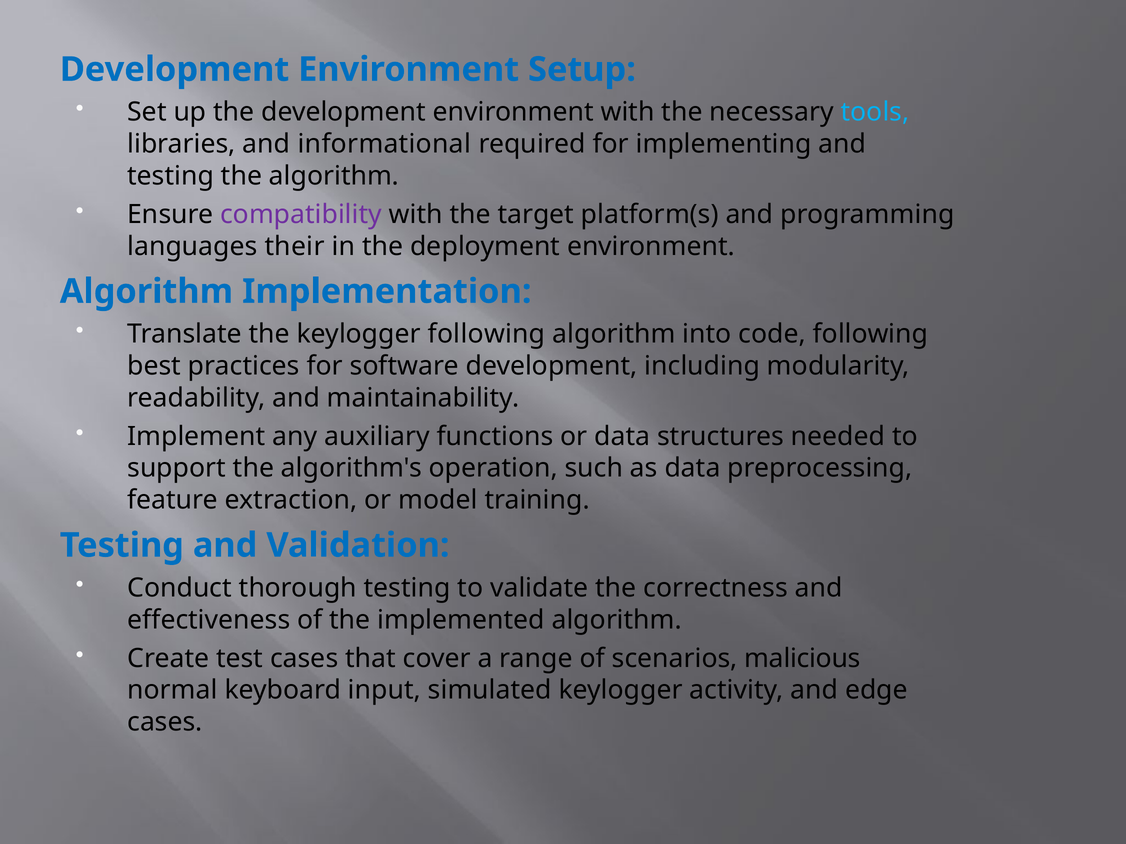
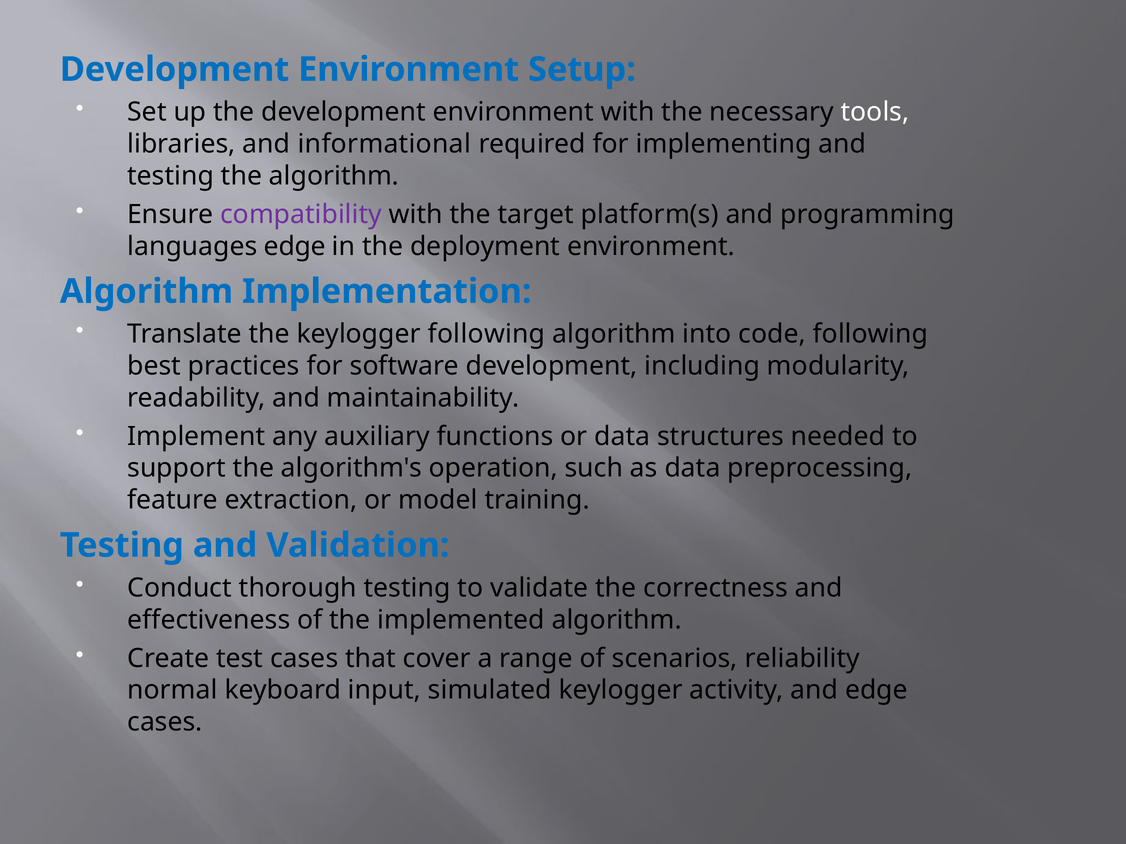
tools colour: light blue -> white
languages their: their -> edge
malicious: malicious -> reliability
